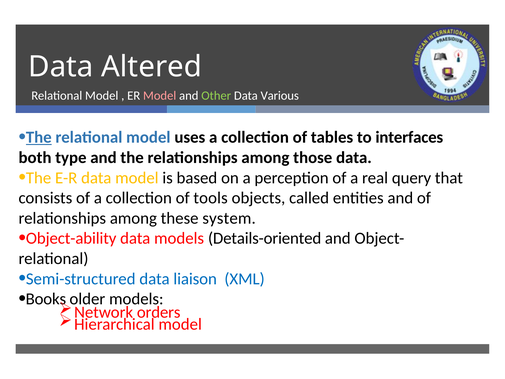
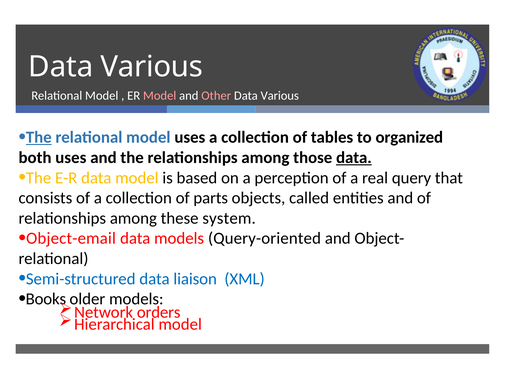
Altered at (152, 67): Altered -> Various
Other colour: light green -> pink
interfaces: interfaces -> organized
both type: type -> uses
data at (354, 157) underline: none -> present
tools: tools -> parts
Object-ability: Object-ability -> Object-email
Details-oriented: Details-oriented -> Query-oriented
